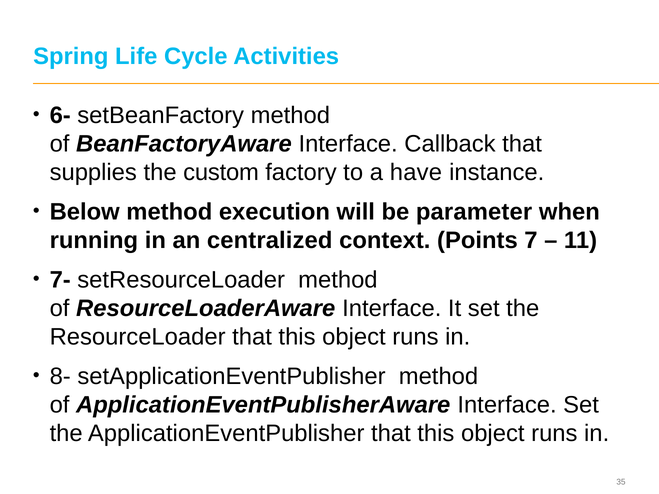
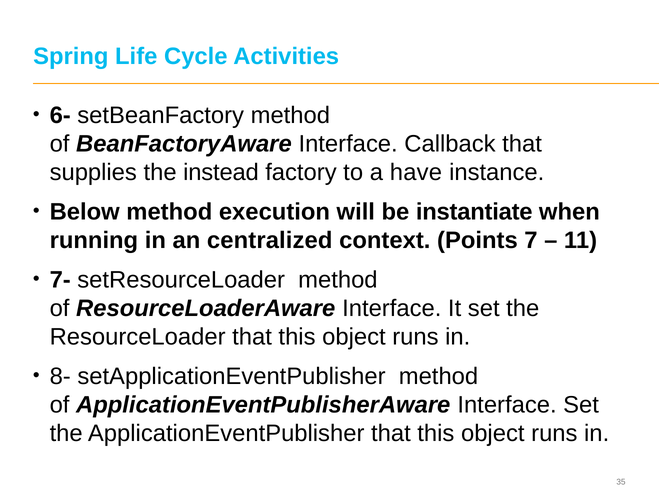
custom: custom -> instead
parameter: parameter -> instantiate
